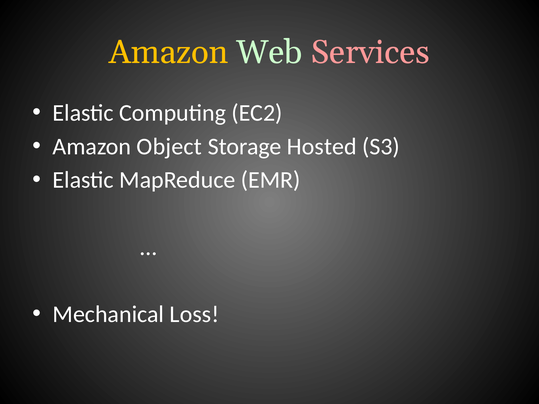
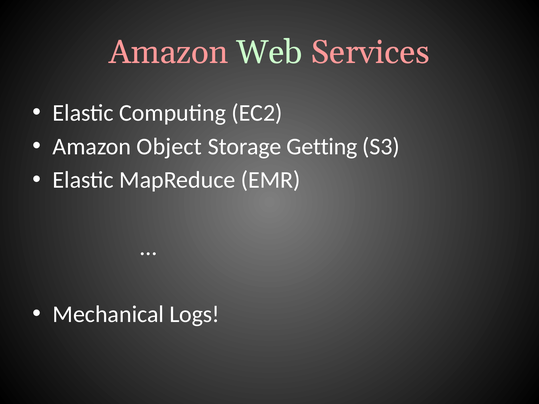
Amazon at (169, 52) colour: yellow -> pink
Hosted: Hosted -> Getting
Loss: Loss -> Logs
